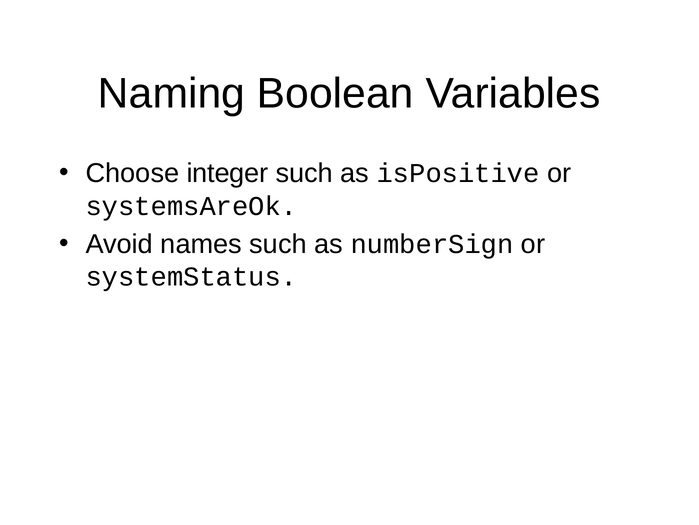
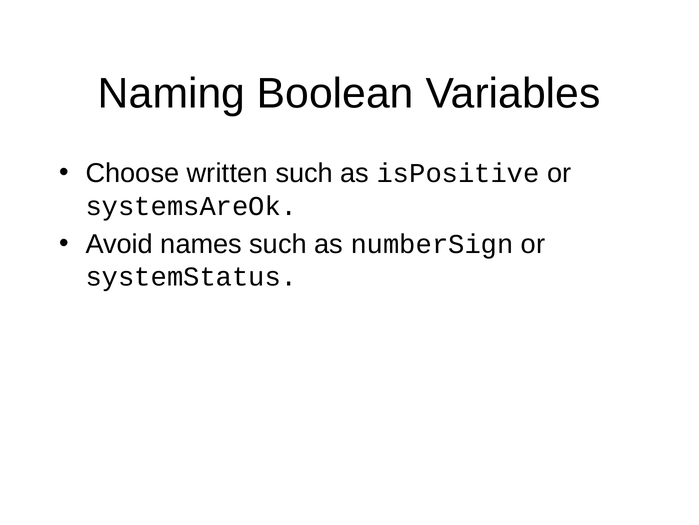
integer: integer -> written
